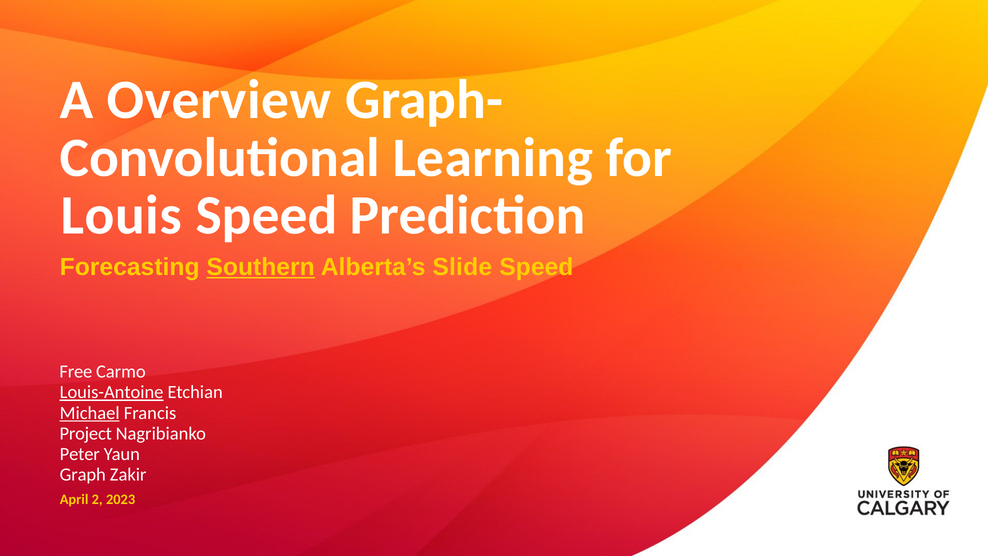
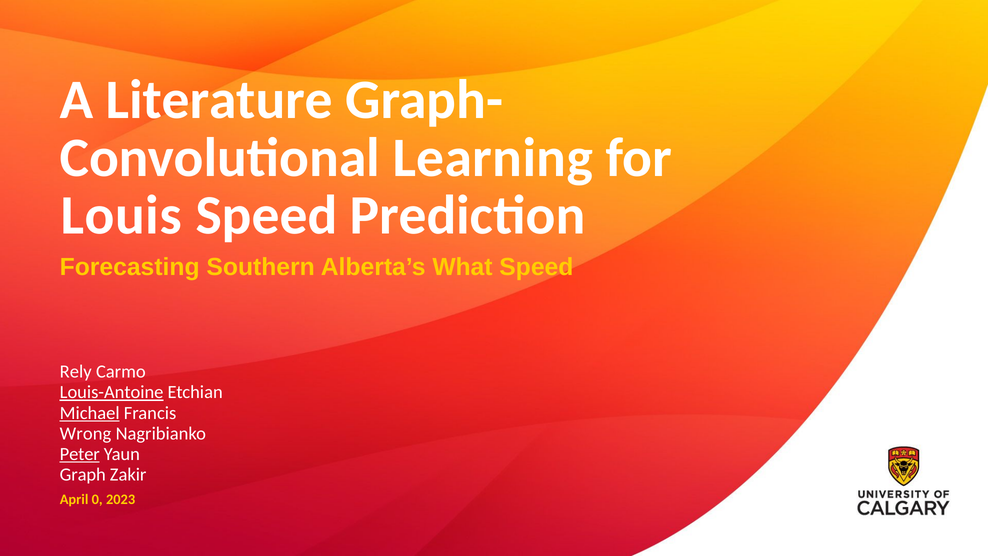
Overview: Overview -> Literature
Southern underline: present -> none
Slide: Slide -> What
Free: Free -> Rely
Project: Project -> Wrong
Peter underline: none -> present
2: 2 -> 0
